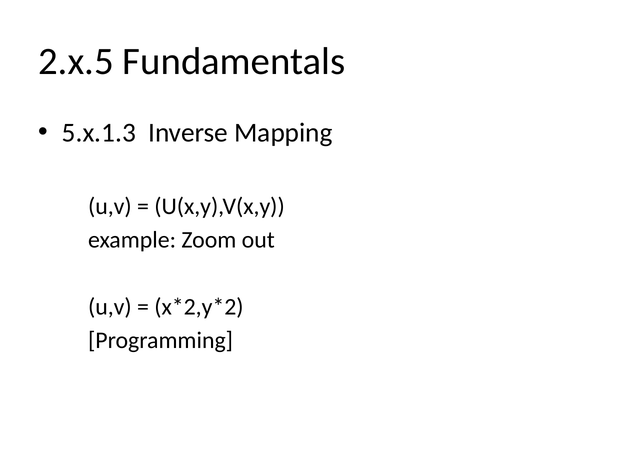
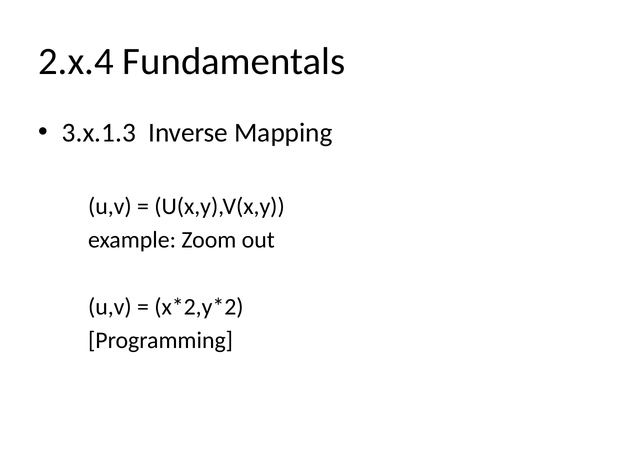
2.x.5: 2.x.5 -> 2.x.4
5.x.1.3: 5.x.1.3 -> 3.x.1.3
